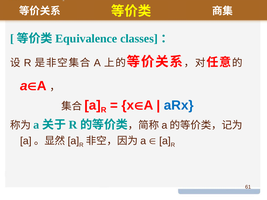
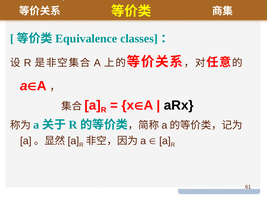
aRx colour: blue -> black
